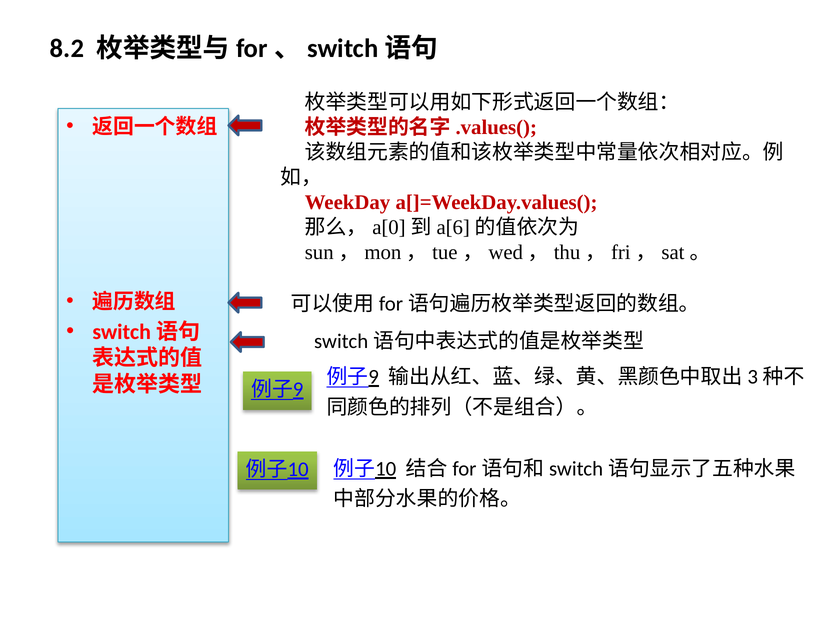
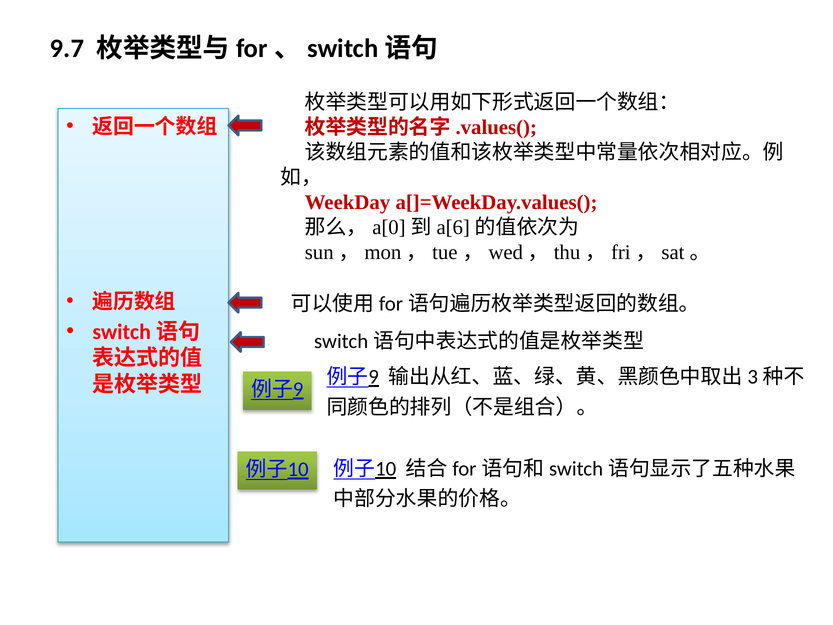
8.2: 8.2 -> 9.7
